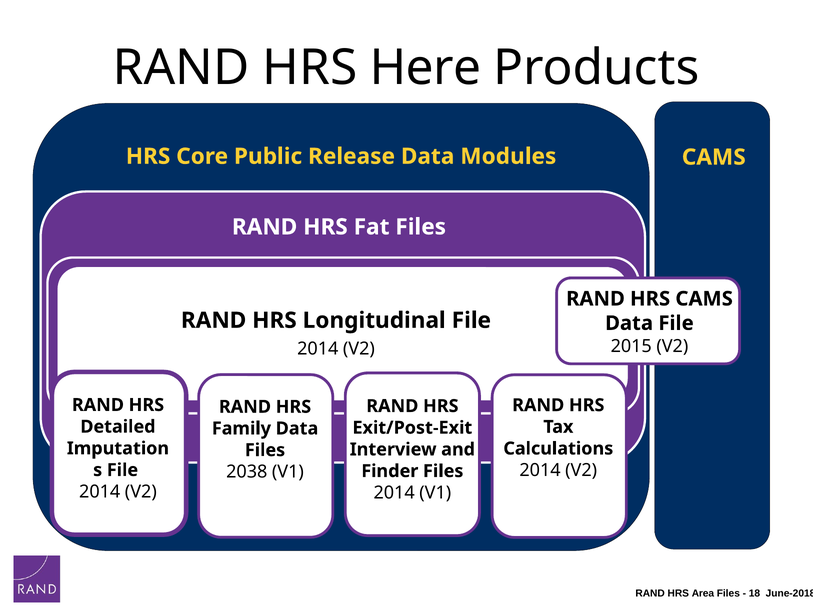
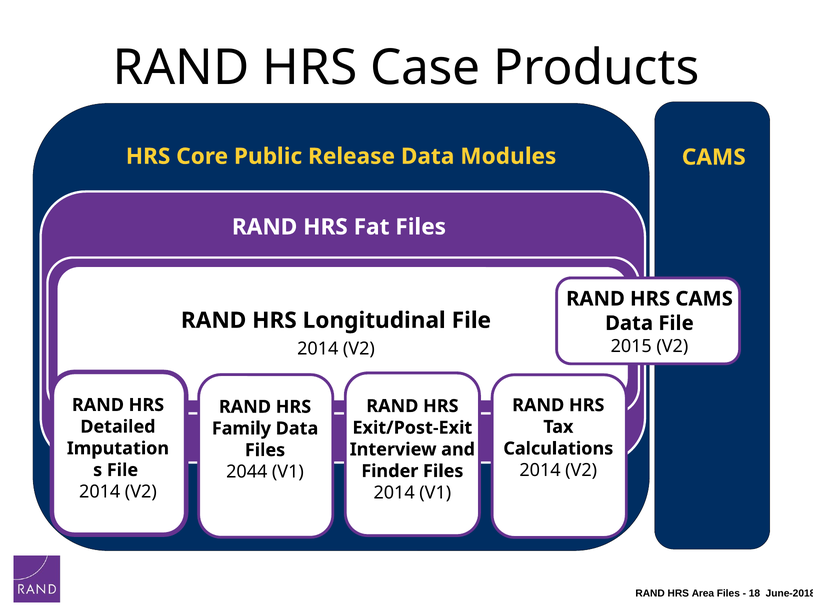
Here: Here -> Case
2038: 2038 -> 2044
